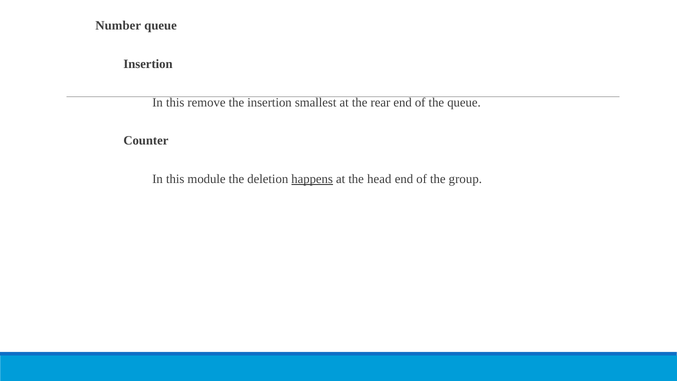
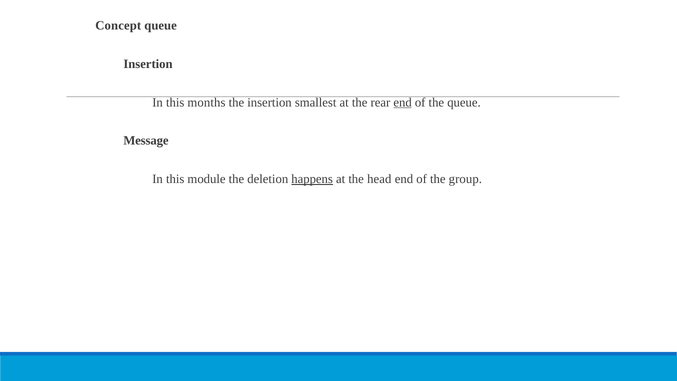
Number: Number -> Concept
remove: remove -> months
end at (403, 102) underline: none -> present
Counter: Counter -> Message
